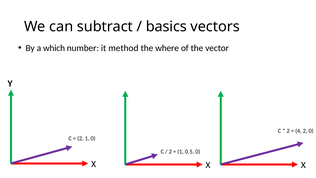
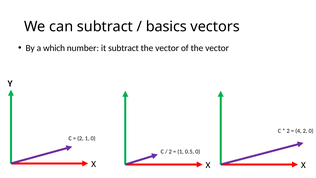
it method: method -> subtract
where at (167, 48): where -> vector
